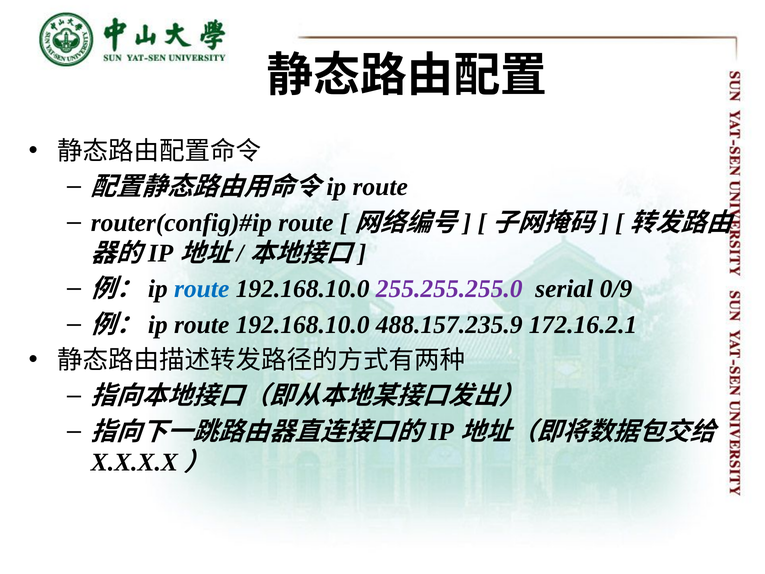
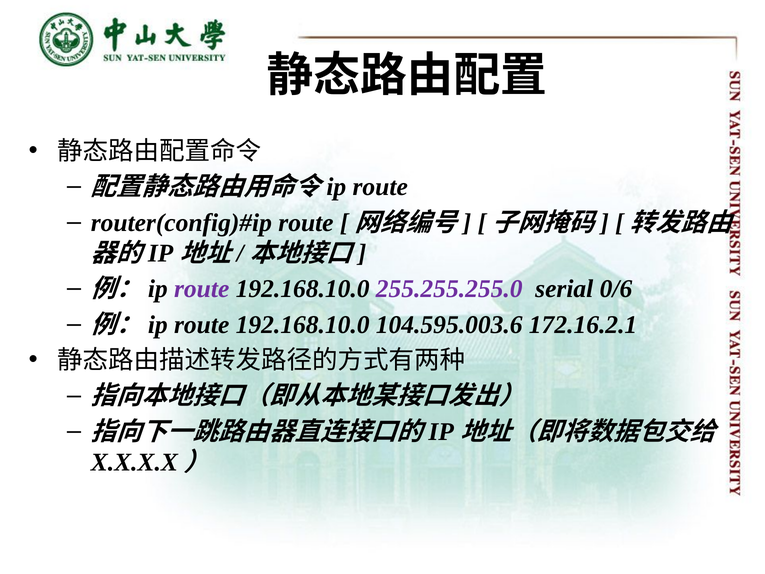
route at (202, 289) colour: blue -> purple
0/9: 0/9 -> 0/6
488.157.235.9: 488.157.235.9 -> 104.595.003.6
